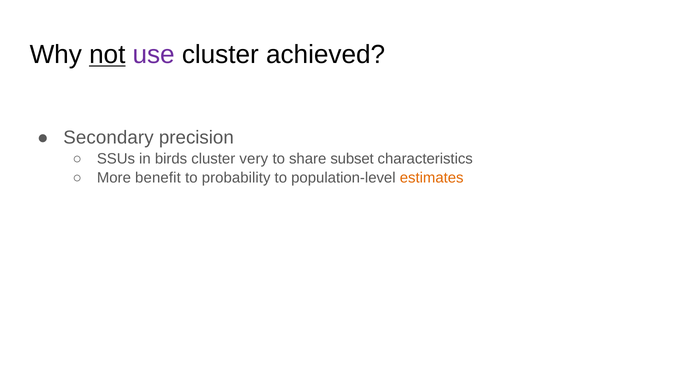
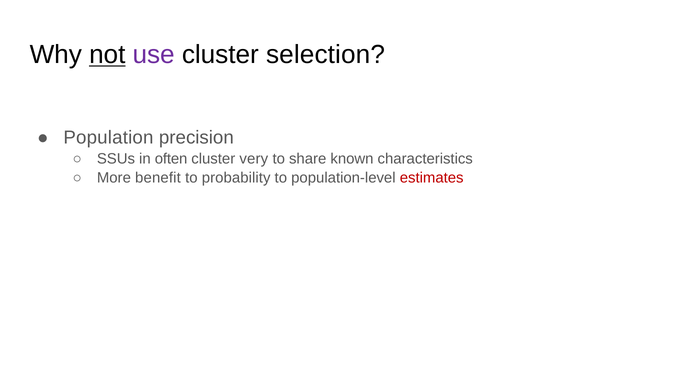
achieved: achieved -> selection
Secondary: Secondary -> Population
birds: birds -> often
subset: subset -> known
estimates colour: orange -> red
